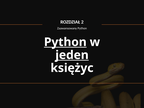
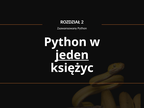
Python at (65, 42) underline: present -> none
